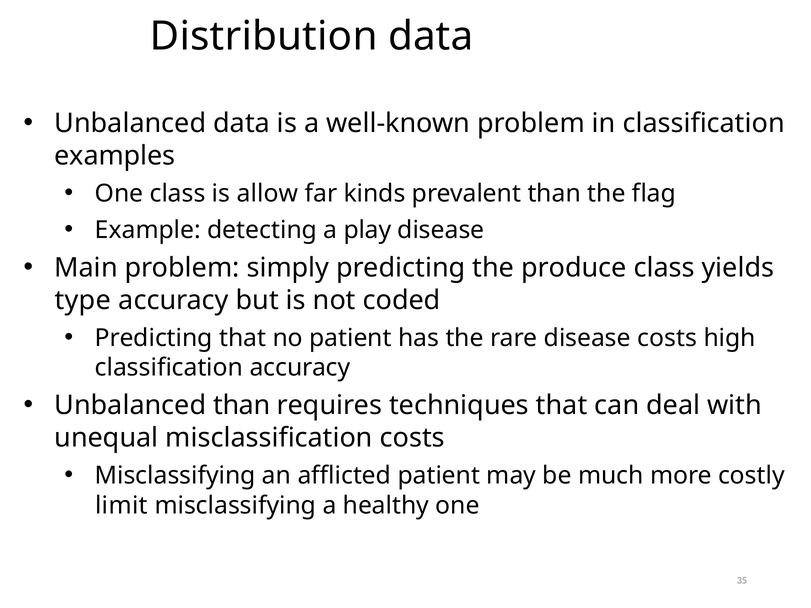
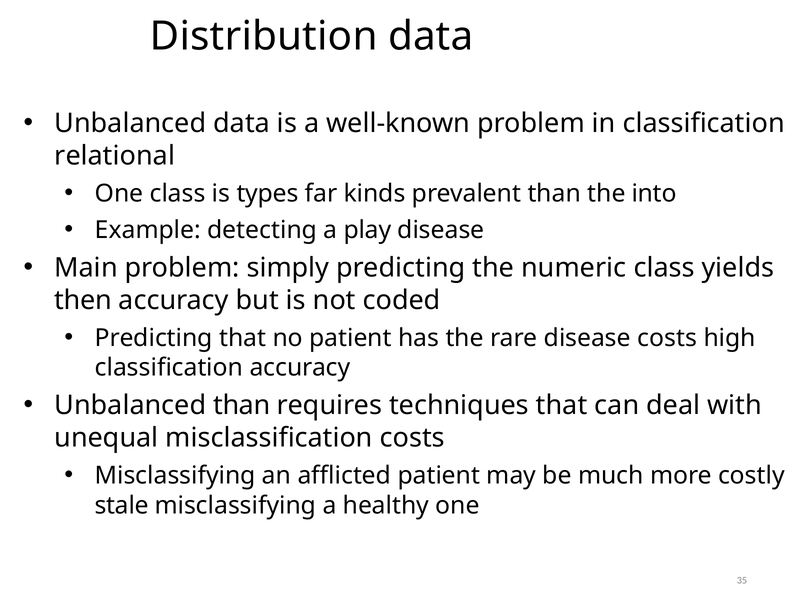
examples: examples -> relational
allow: allow -> types
flag: flag -> into
produce: produce -> numeric
type: type -> then
limit: limit -> stale
